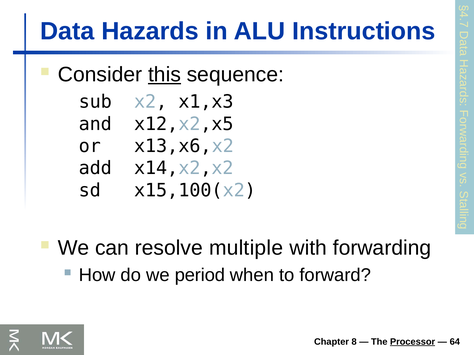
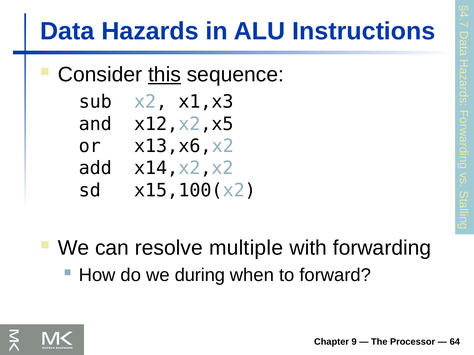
period: period -> during
8: 8 -> 9
Processor underline: present -> none
